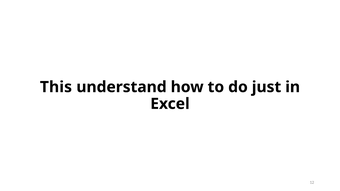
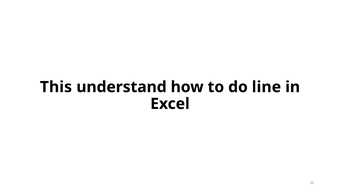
just: just -> line
